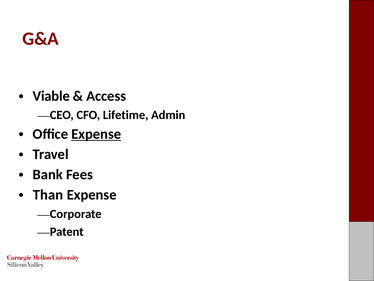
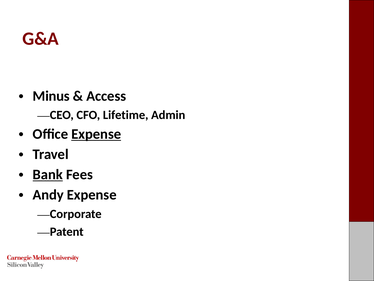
Viable: Viable -> Minus
Bank underline: none -> present
Than: Than -> Andy
